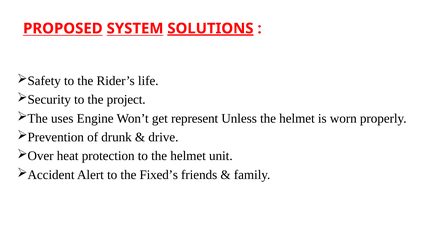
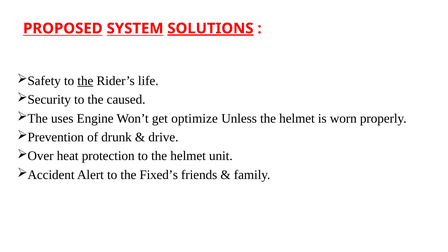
the at (85, 81) underline: none -> present
project: project -> caused
represent: represent -> optimize
